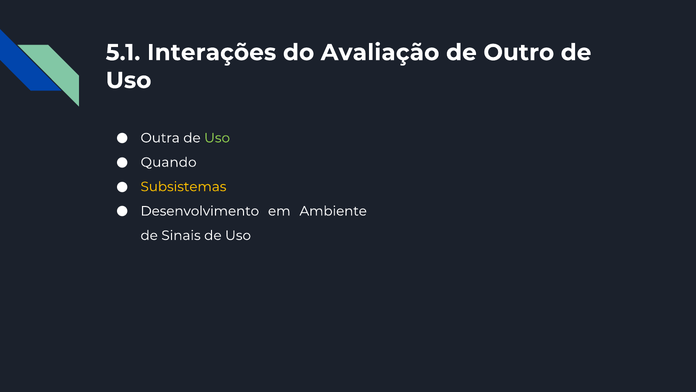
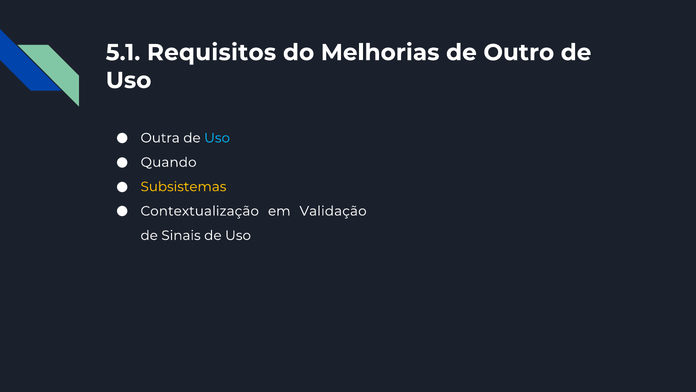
Interações: Interações -> Requisitos
Avaliação: Avaliação -> Melhorias
Uso at (217, 138) colour: light green -> light blue
Desenvolvimento: Desenvolvimento -> Contextualização
Ambiente: Ambiente -> Validação
